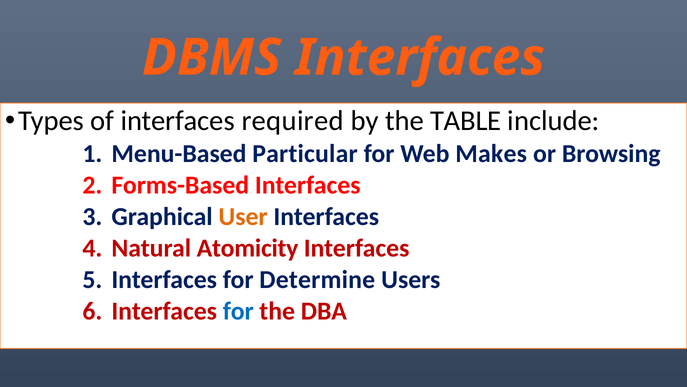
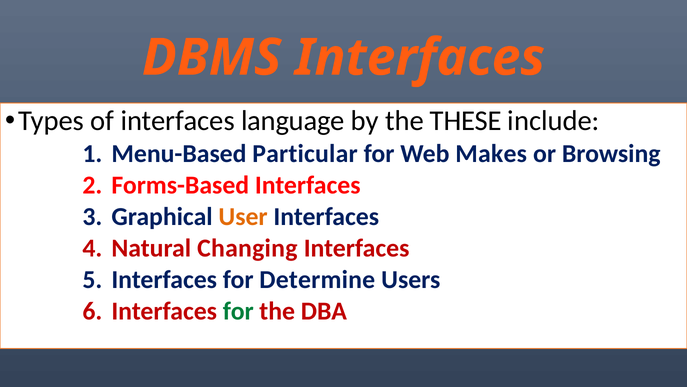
required: required -> language
TABLE: TABLE -> THESE
Atomicity: Atomicity -> Changing
for at (238, 311) colour: blue -> green
